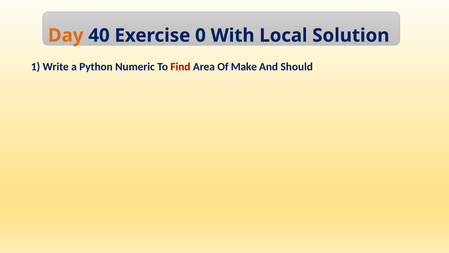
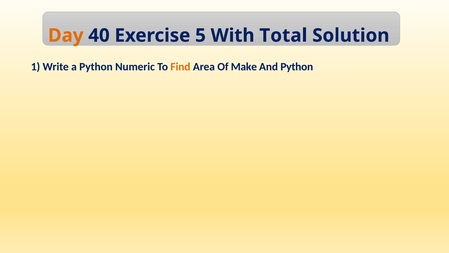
0: 0 -> 5
Local: Local -> Total
Find colour: red -> orange
And Should: Should -> Python
